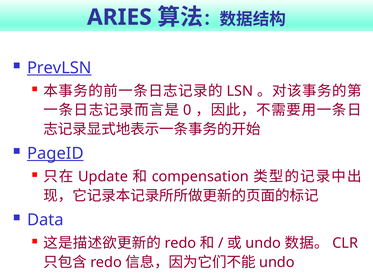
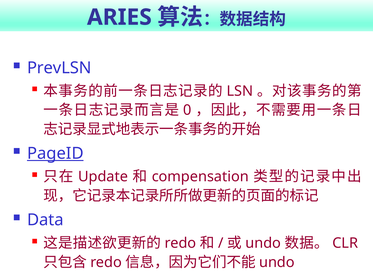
PrevLSN underline: present -> none
